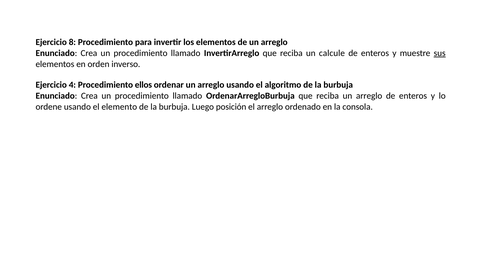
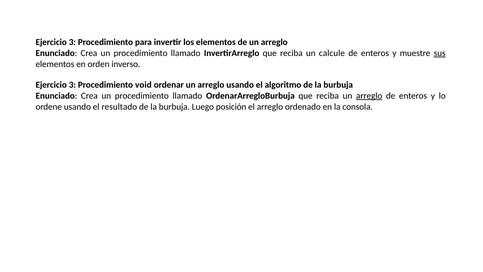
8 at (72, 42): 8 -> 3
4 at (72, 85): 4 -> 3
ellos: ellos -> void
arreglo at (369, 96) underline: none -> present
elemento: elemento -> resultado
